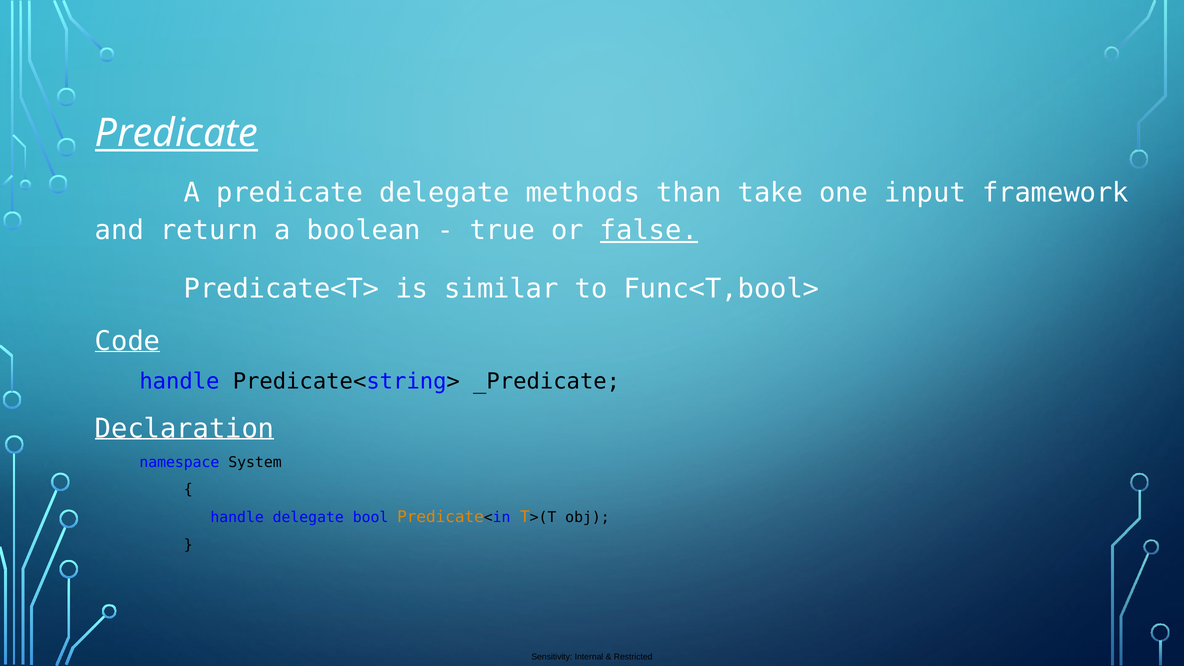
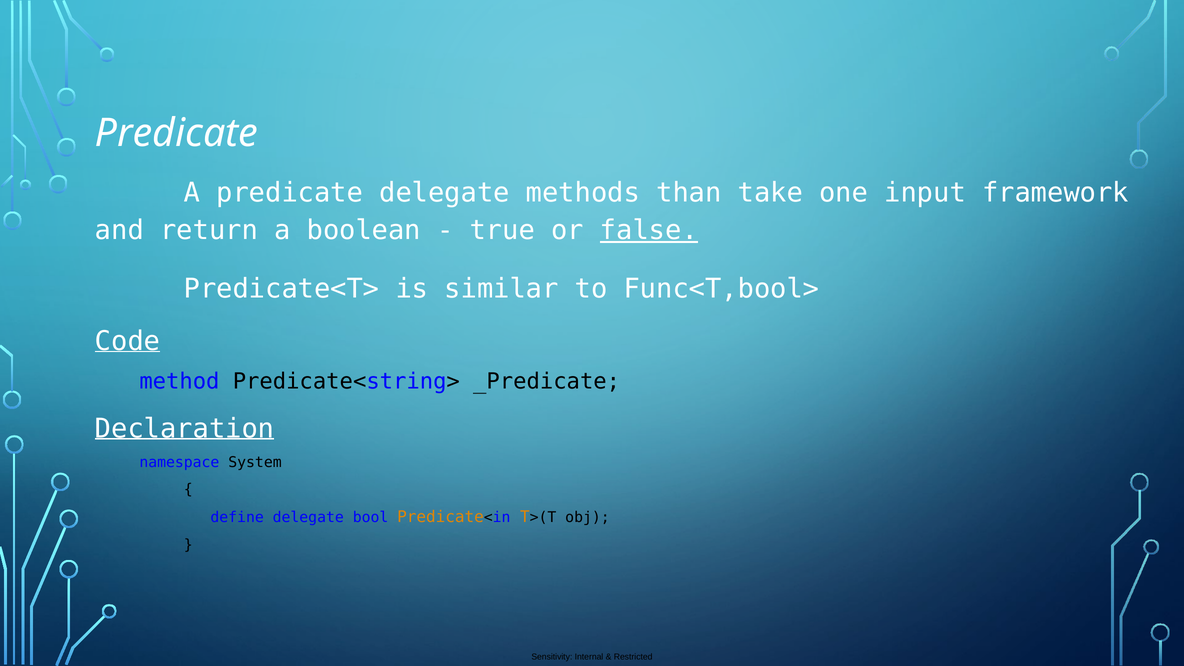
Predicate at (177, 133) underline: present -> none
handle at (179, 381): handle -> method
handle at (237, 518): handle -> define
